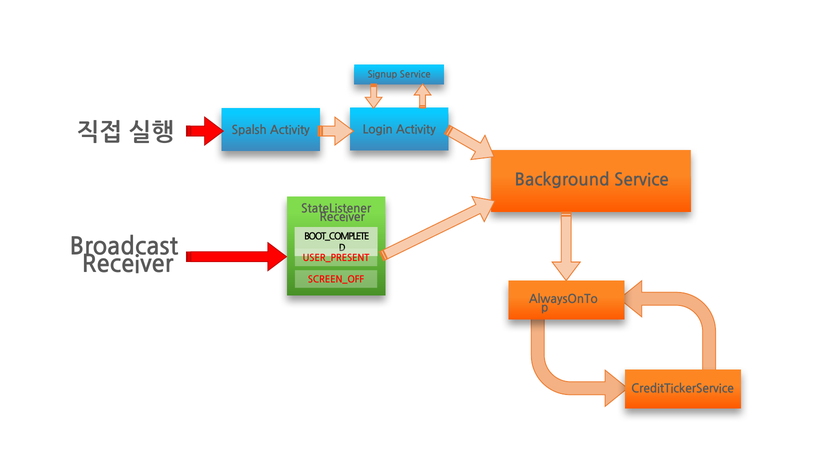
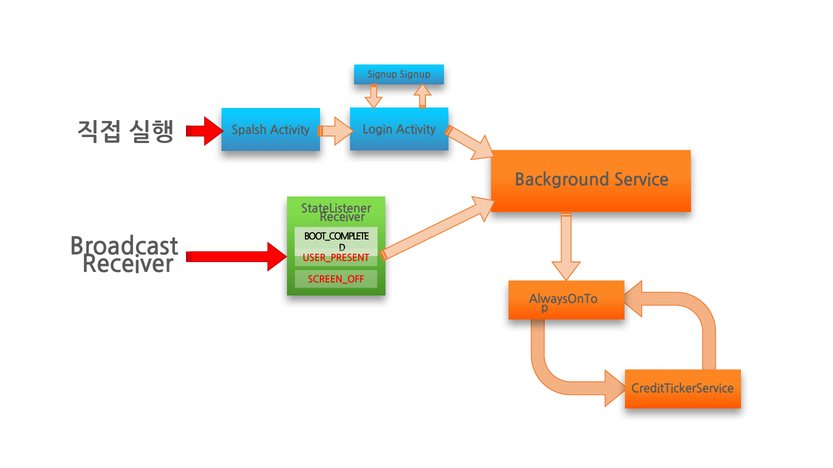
Signup Service: Service -> Signup
